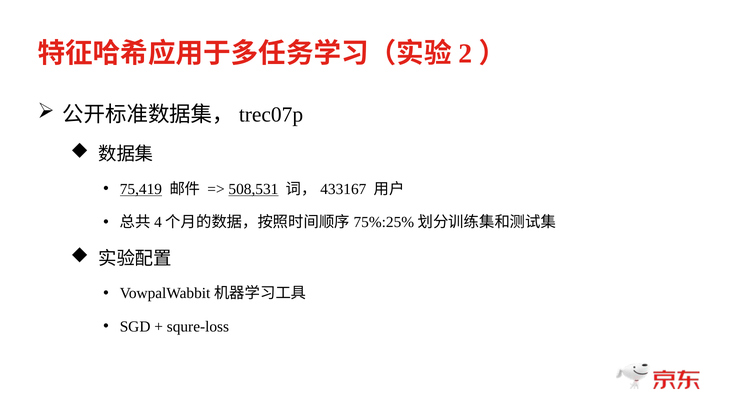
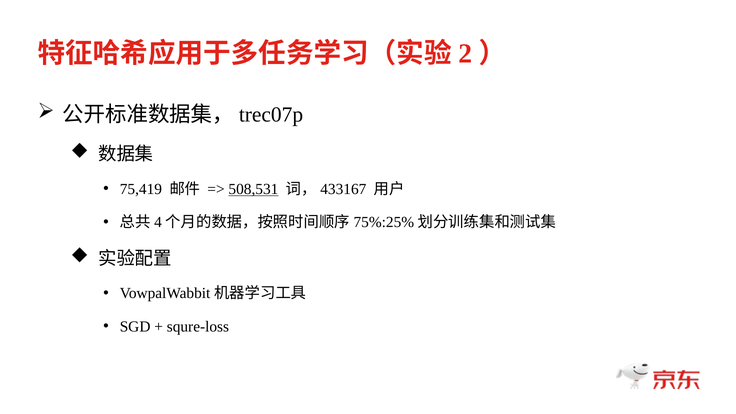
75,419 underline: present -> none
